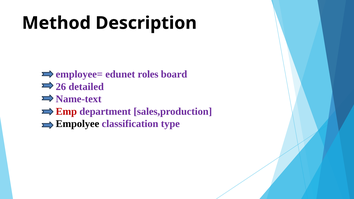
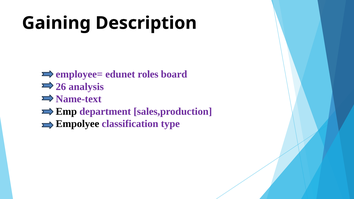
Method: Method -> Gaining
detailed: detailed -> analysis
Emp colour: red -> black
